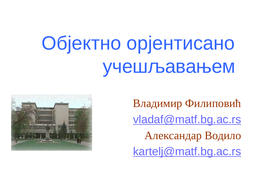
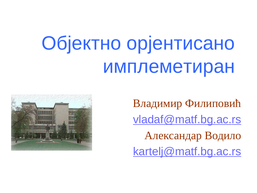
учешљавањем: учешљавањем -> имплеметиран
